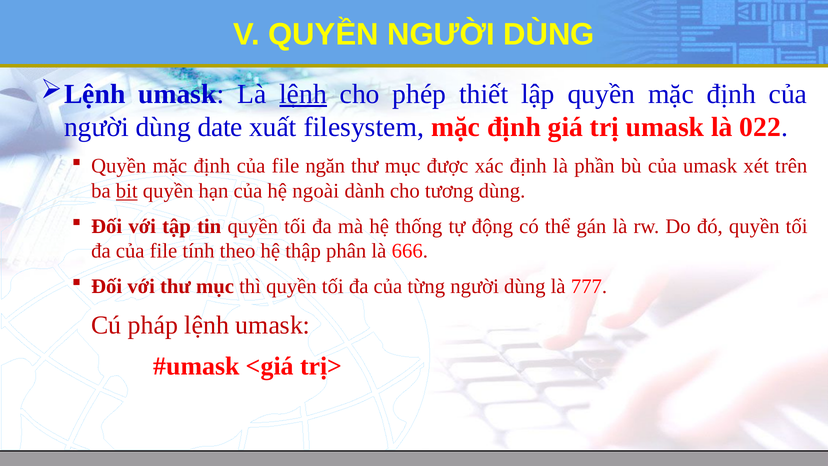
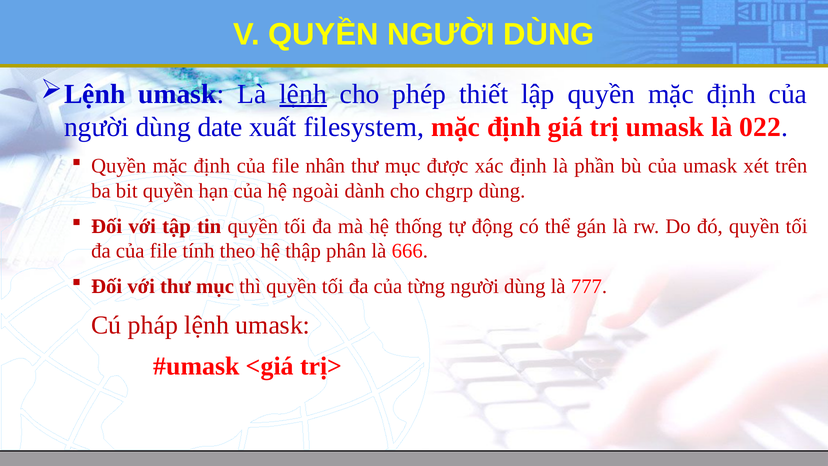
ngăn: ngăn -> nhân
bit underline: present -> none
tương: tương -> chgrp
